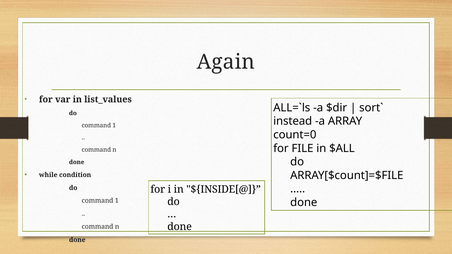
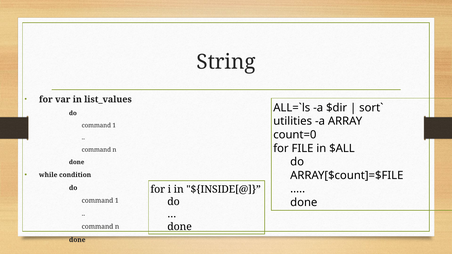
Again: Again -> String
instead: instead -> utilities
